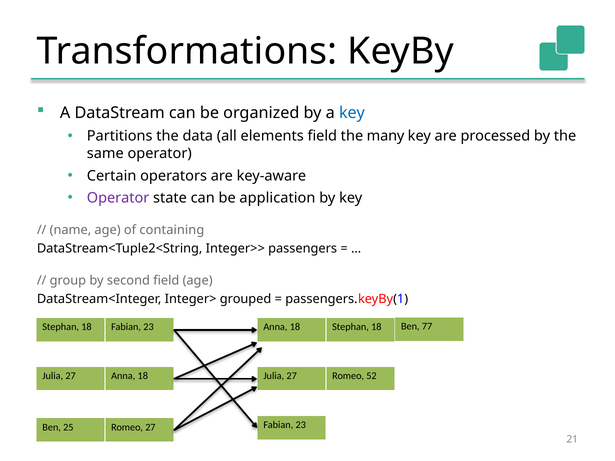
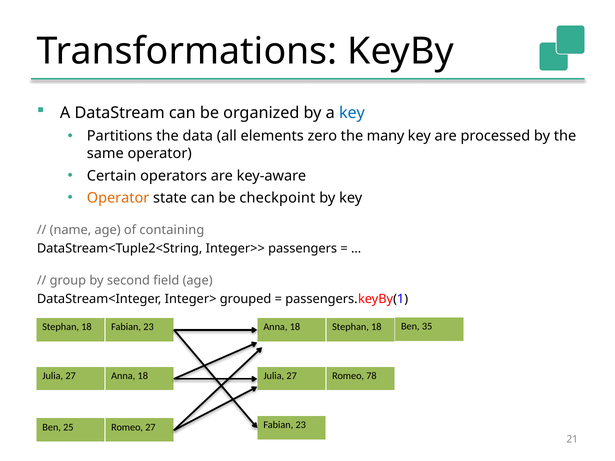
elements field: field -> zero
Operator at (118, 198) colour: purple -> orange
application: application -> checkpoint
77: 77 -> 35
52: 52 -> 78
